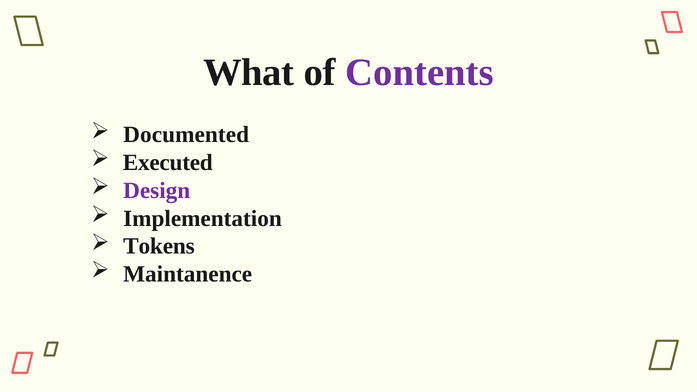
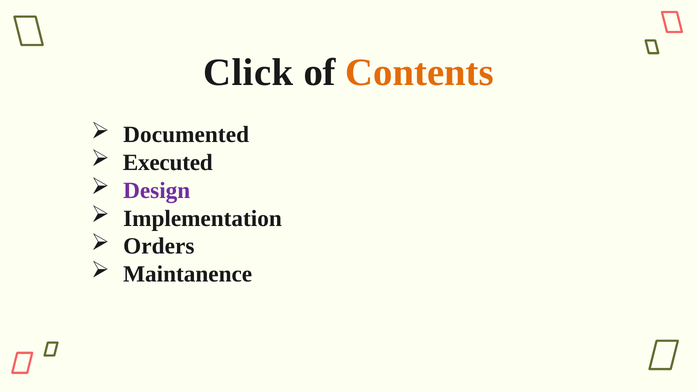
What: What -> Click
Contents colour: purple -> orange
Tokens: Tokens -> Orders
